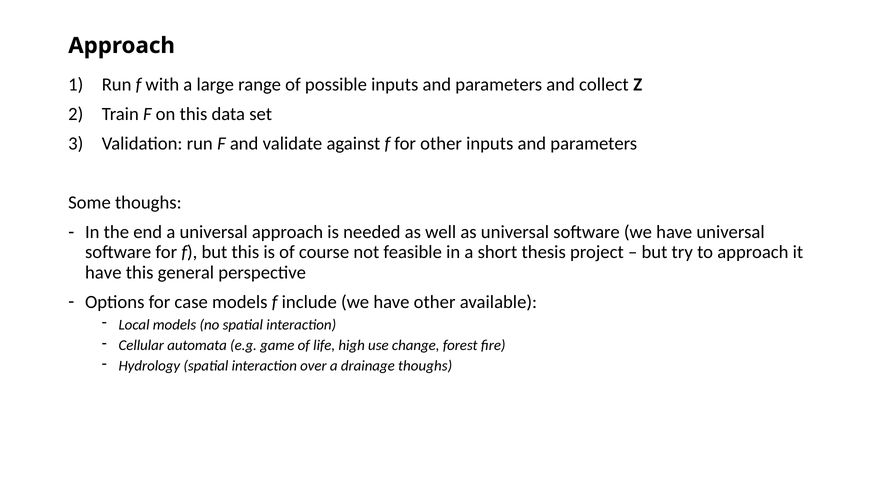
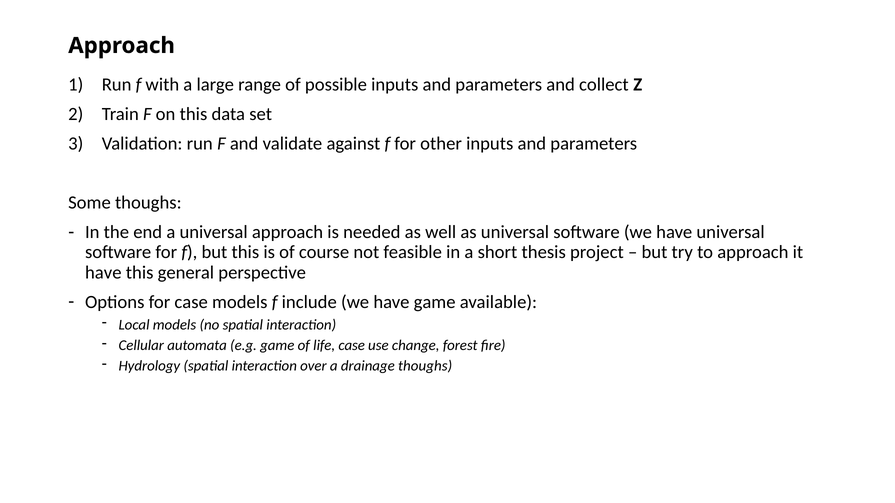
have other: other -> game
life high: high -> case
